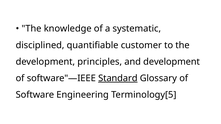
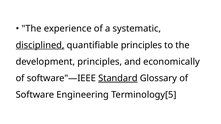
knowledge: knowledge -> experience
disciplined underline: none -> present
quantifiable customer: customer -> principles
and development: development -> economically
